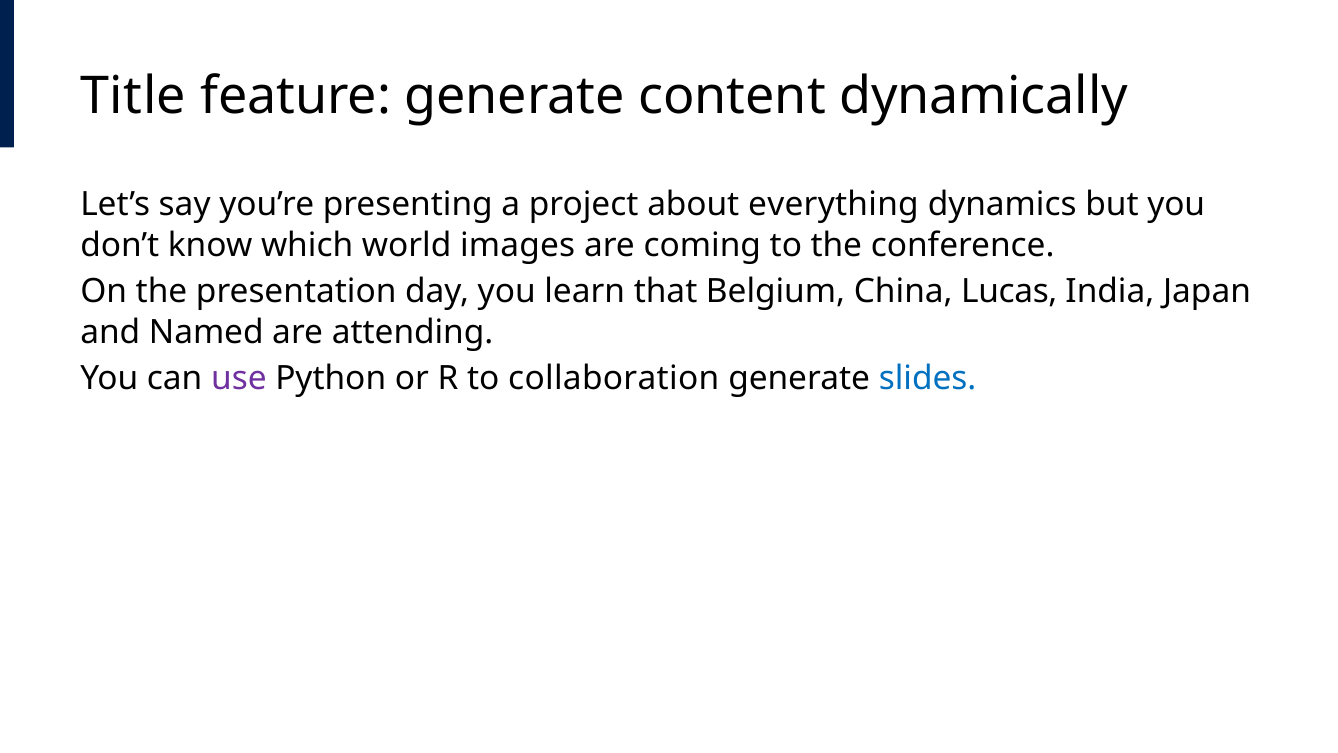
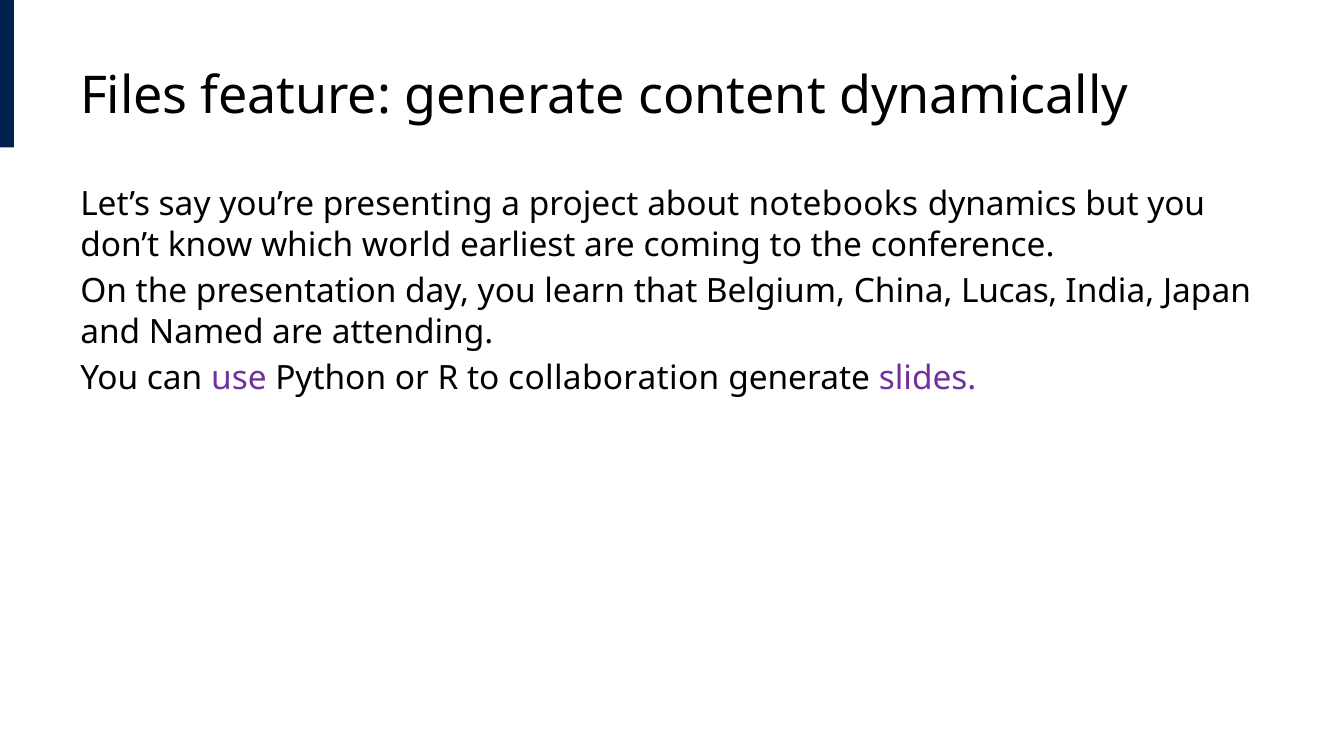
Title: Title -> Files
everything: everything -> notebooks
images: images -> earliest
slides colour: blue -> purple
